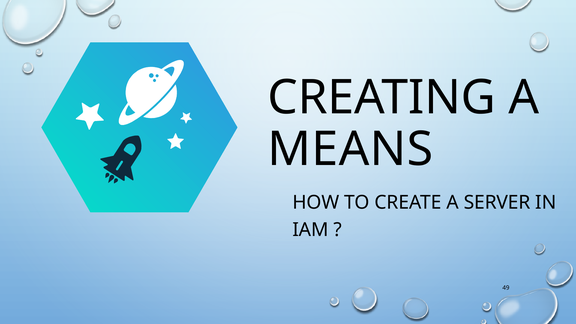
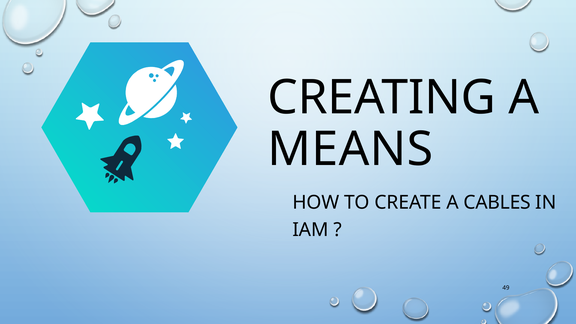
SERVER: SERVER -> CABLES
